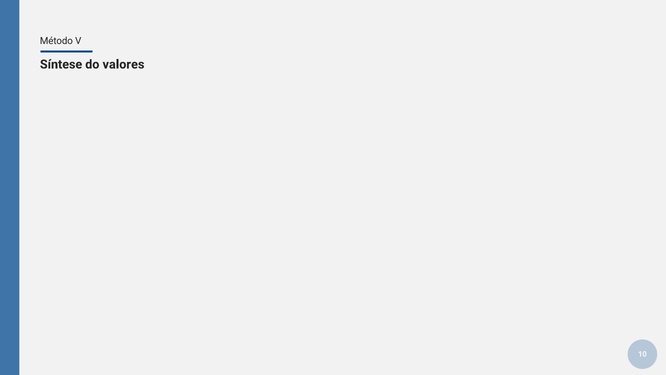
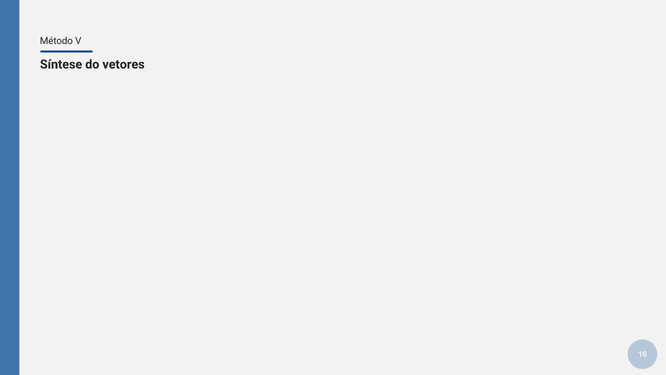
valores: valores -> vetores
